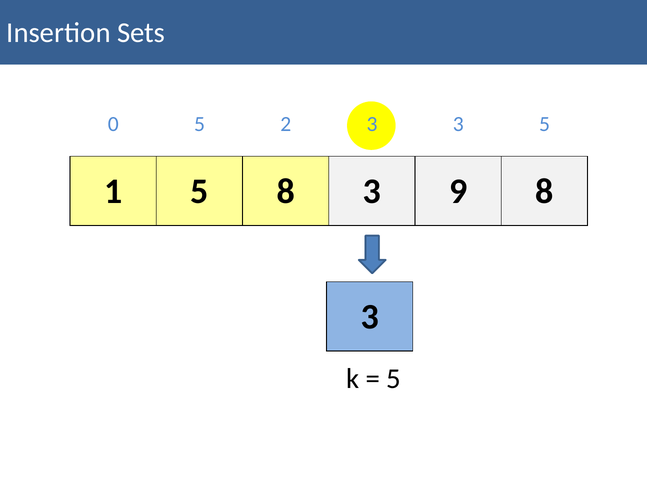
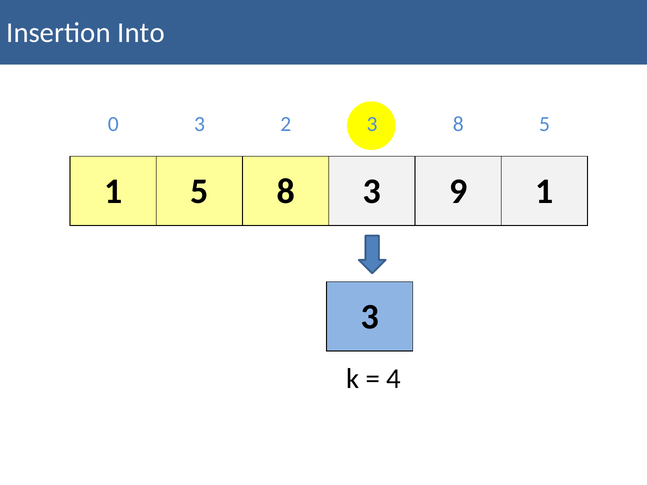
Sets: Sets -> Into
0 5: 5 -> 3
3 3: 3 -> 8
9 8: 8 -> 1
5 at (394, 379): 5 -> 4
